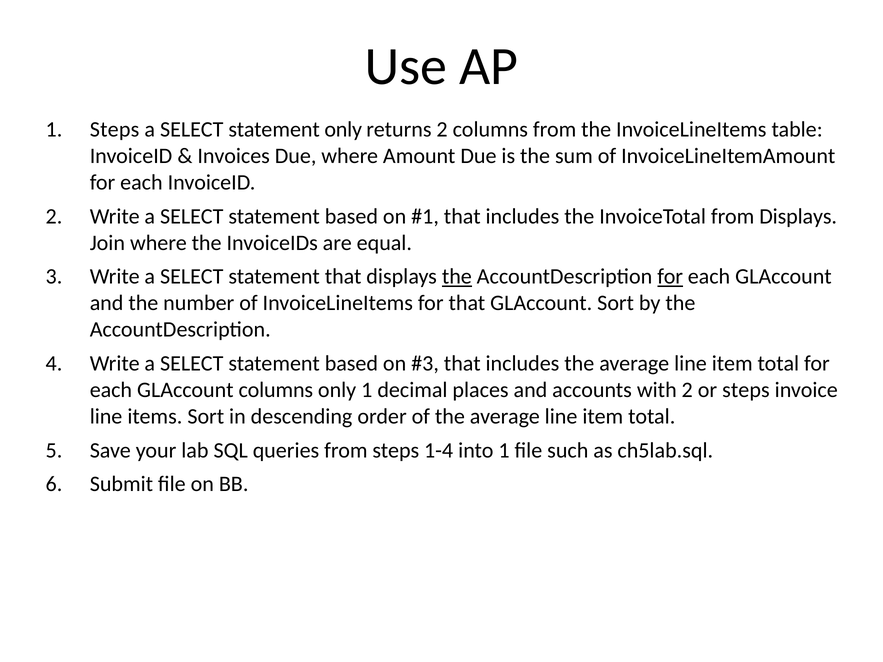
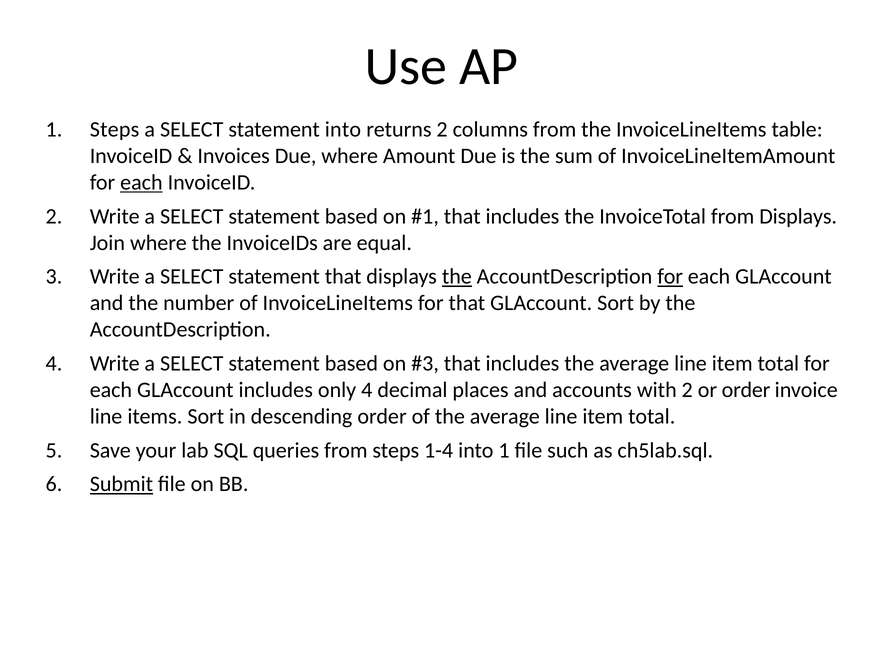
statement only: only -> into
each at (141, 183) underline: none -> present
GLAccount columns: columns -> includes
only 1: 1 -> 4
or steps: steps -> order
Submit underline: none -> present
